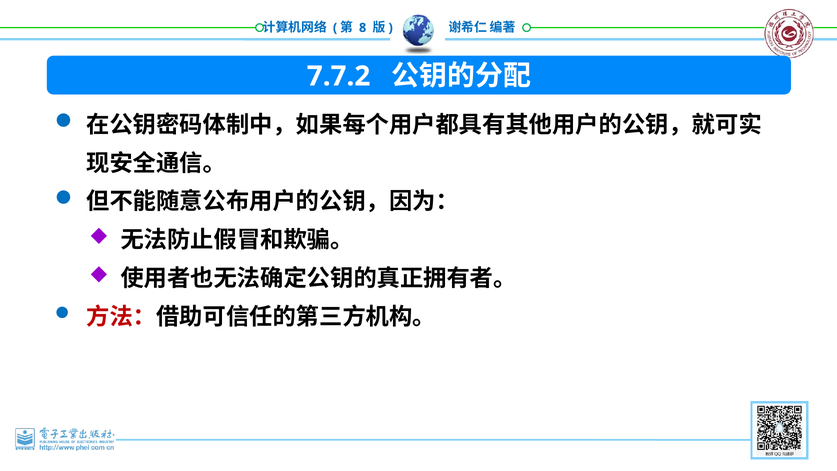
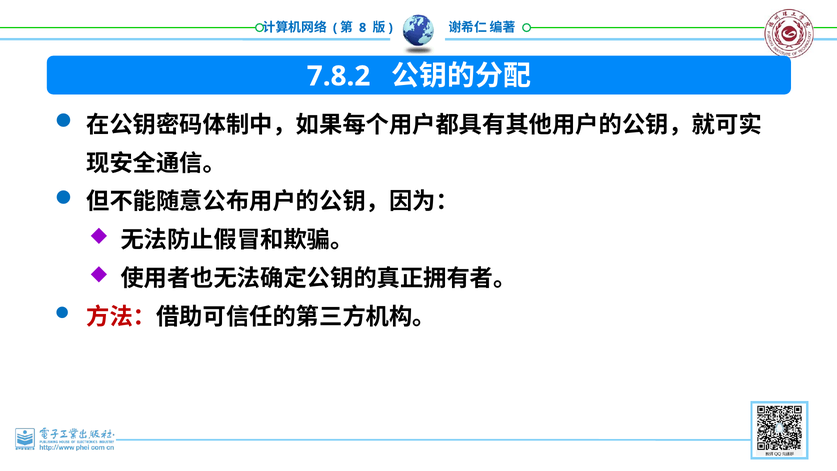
7.7.2: 7.7.2 -> 7.8.2
